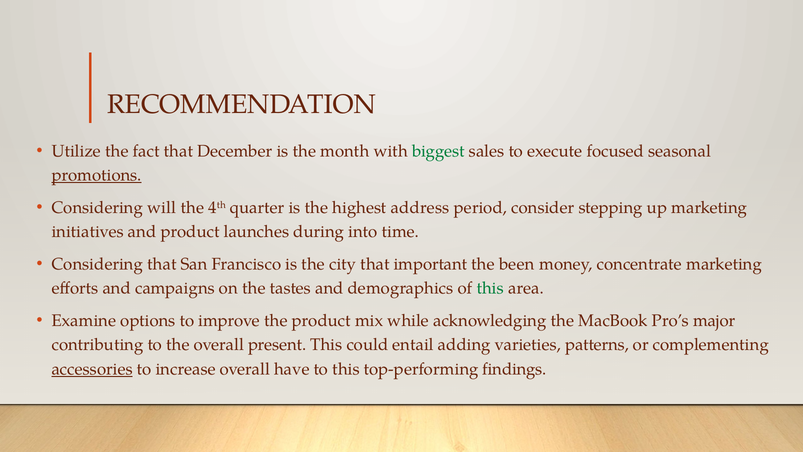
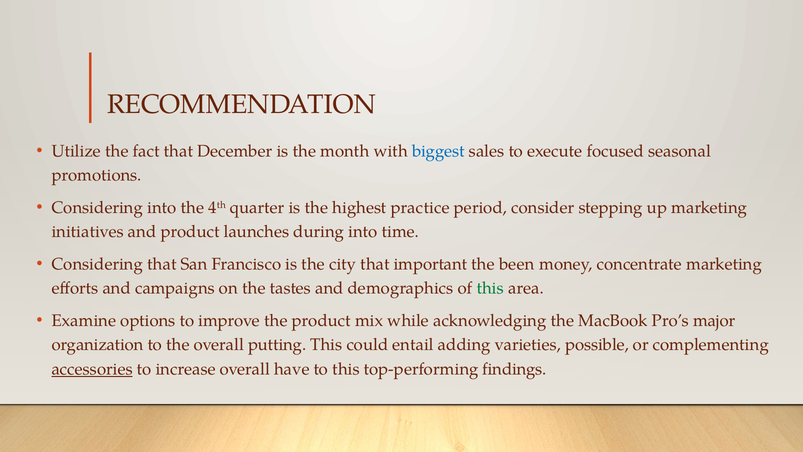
biggest colour: green -> blue
promotions underline: present -> none
Considering will: will -> into
address: address -> practice
contributing: contributing -> organization
present: present -> putting
patterns: patterns -> possible
